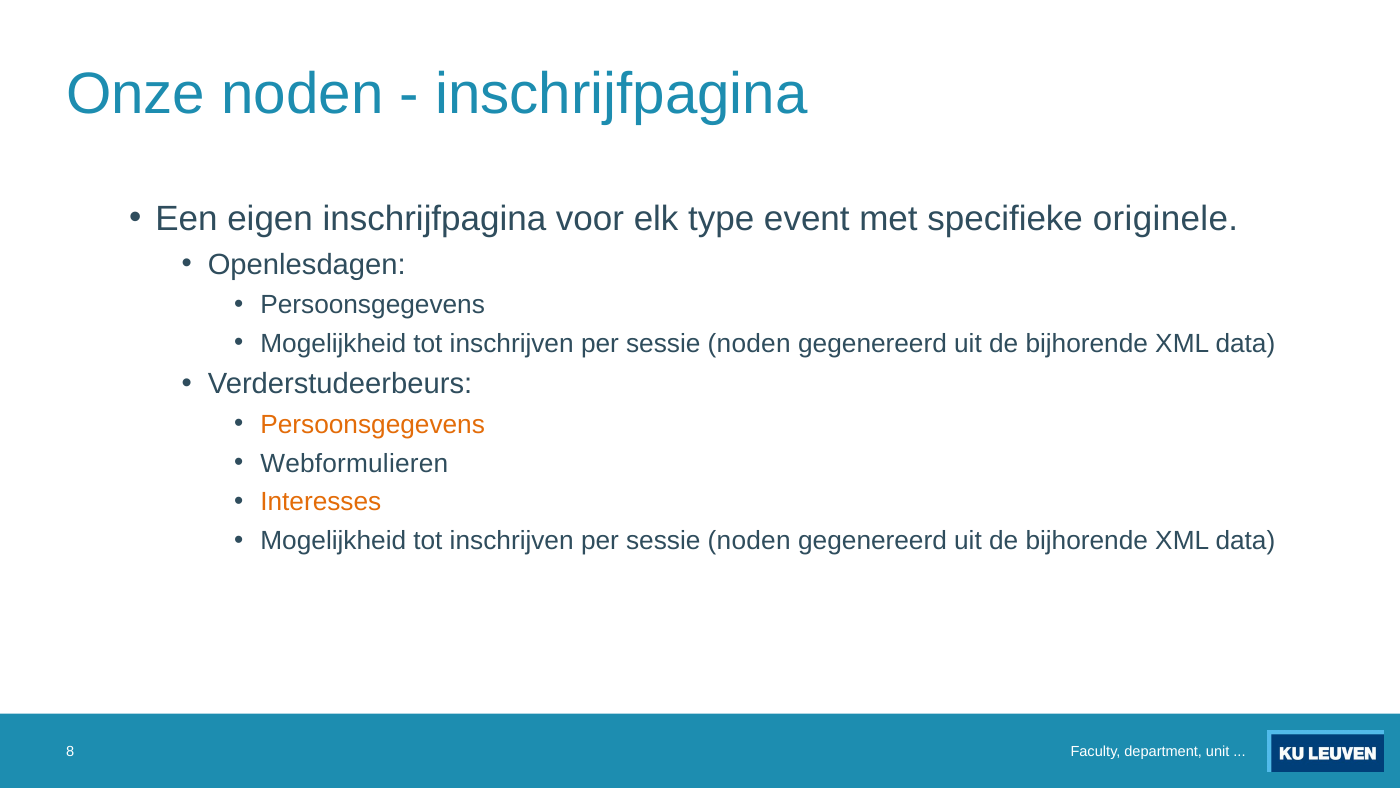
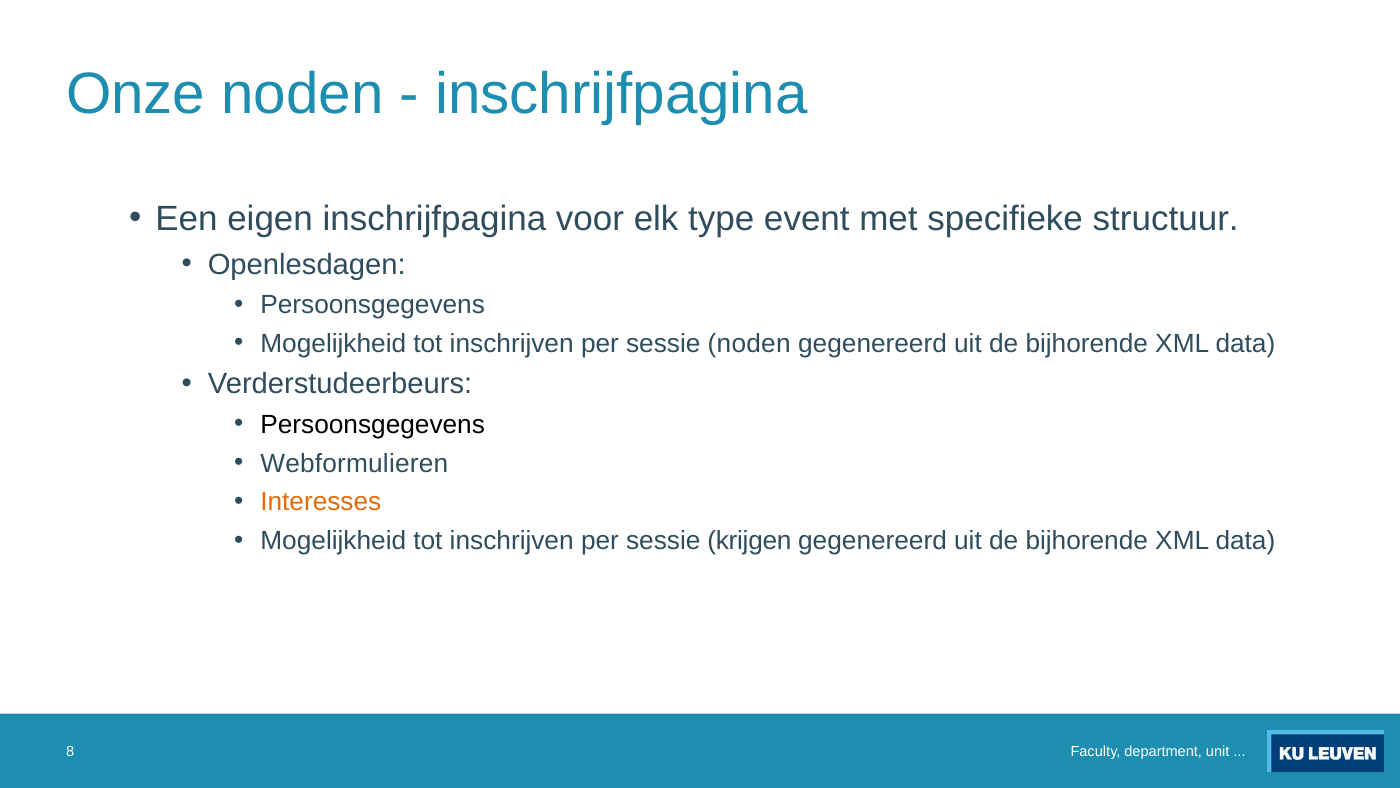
originele: originele -> structuur
Persoonsgegevens at (373, 424) colour: orange -> black
noden at (749, 541): noden -> krijgen
